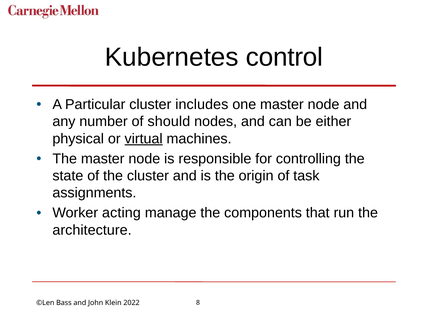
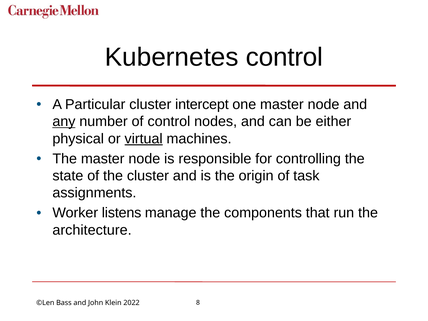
includes: includes -> intercept
any underline: none -> present
of should: should -> control
acting: acting -> listens
